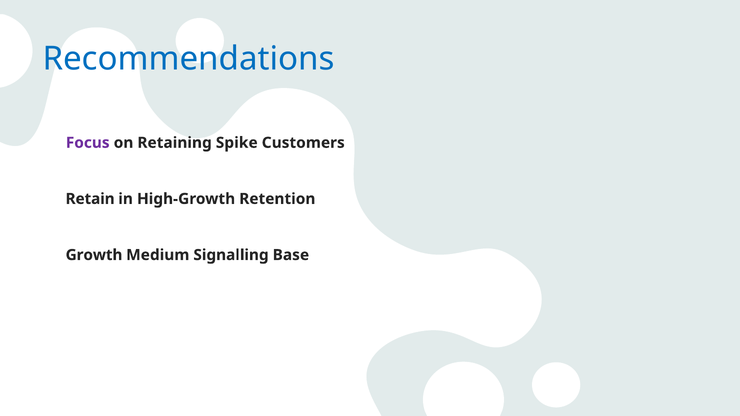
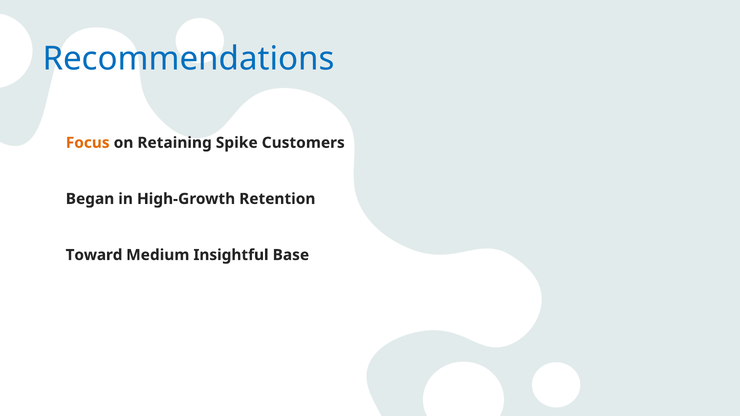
Focus colour: purple -> orange
Retain: Retain -> Began
Growth: Growth -> Toward
Signalling: Signalling -> Insightful
